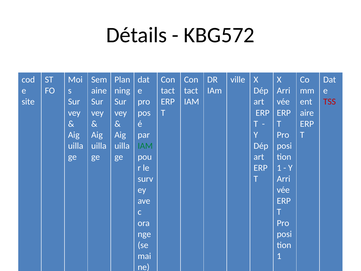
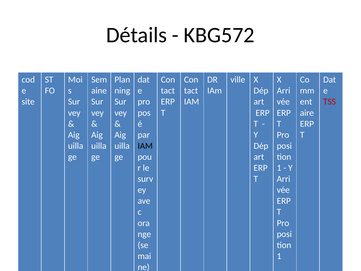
IAM at (145, 146) colour: green -> black
